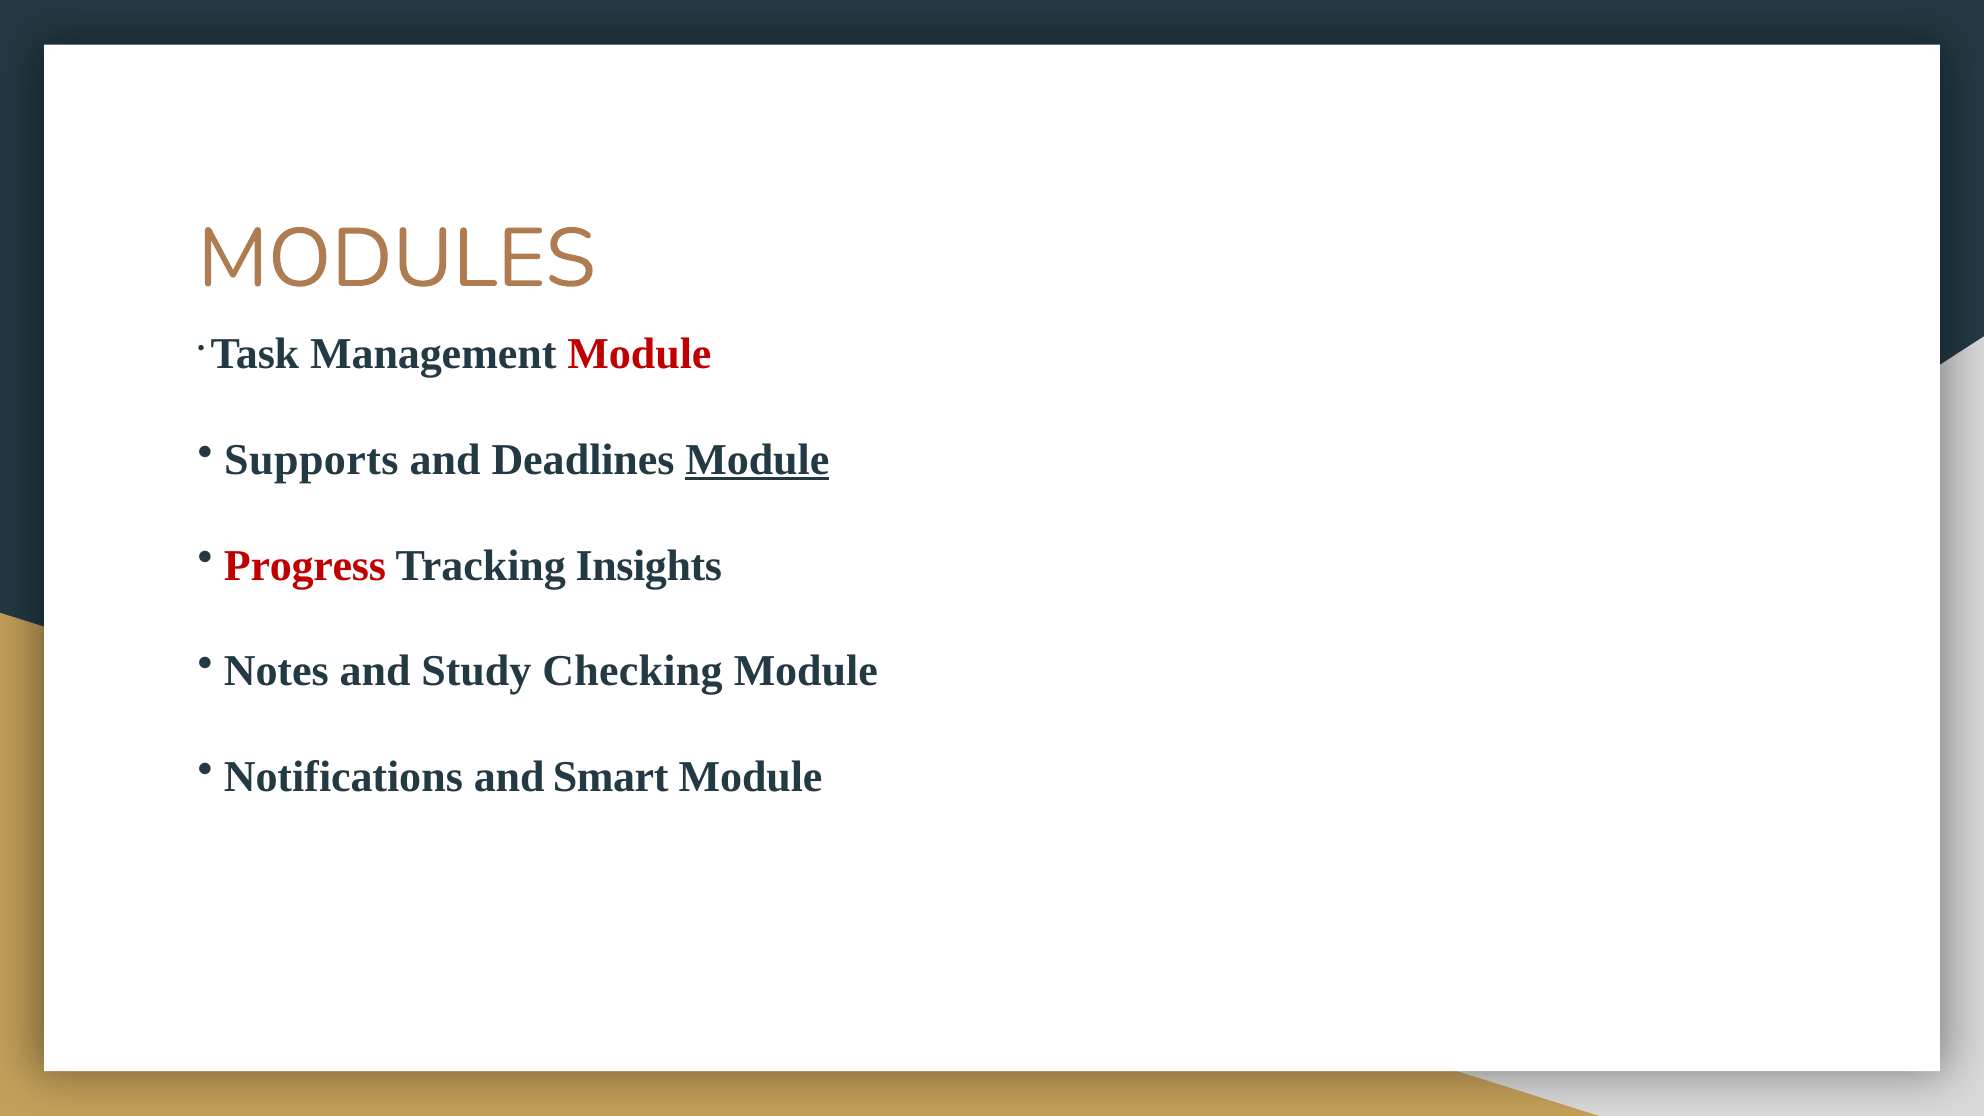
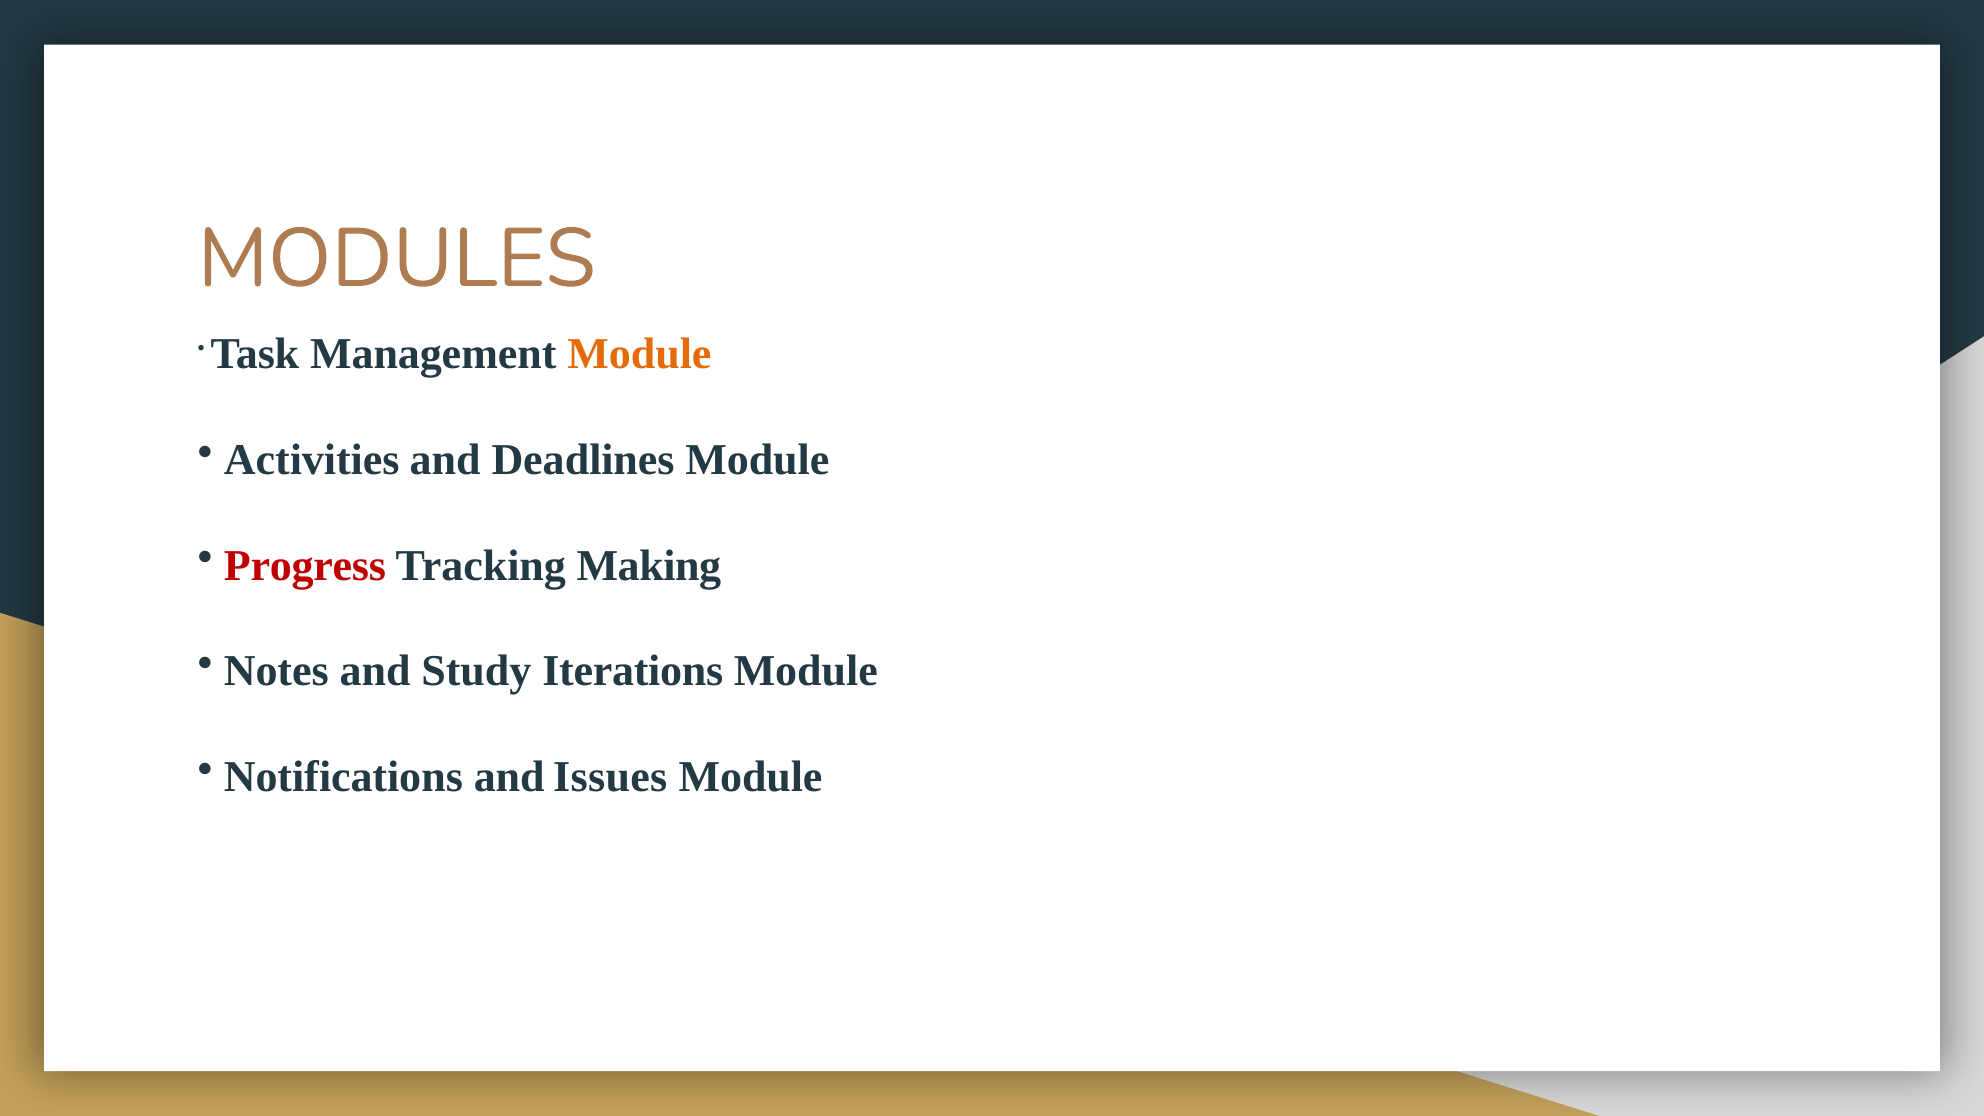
Module at (639, 354) colour: red -> orange
Supports: Supports -> Activities
Module at (757, 460) underline: present -> none
Tracking Insights: Insights -> Making
Checking: Checking -> Iterations
Smart: Smart -> Issues
